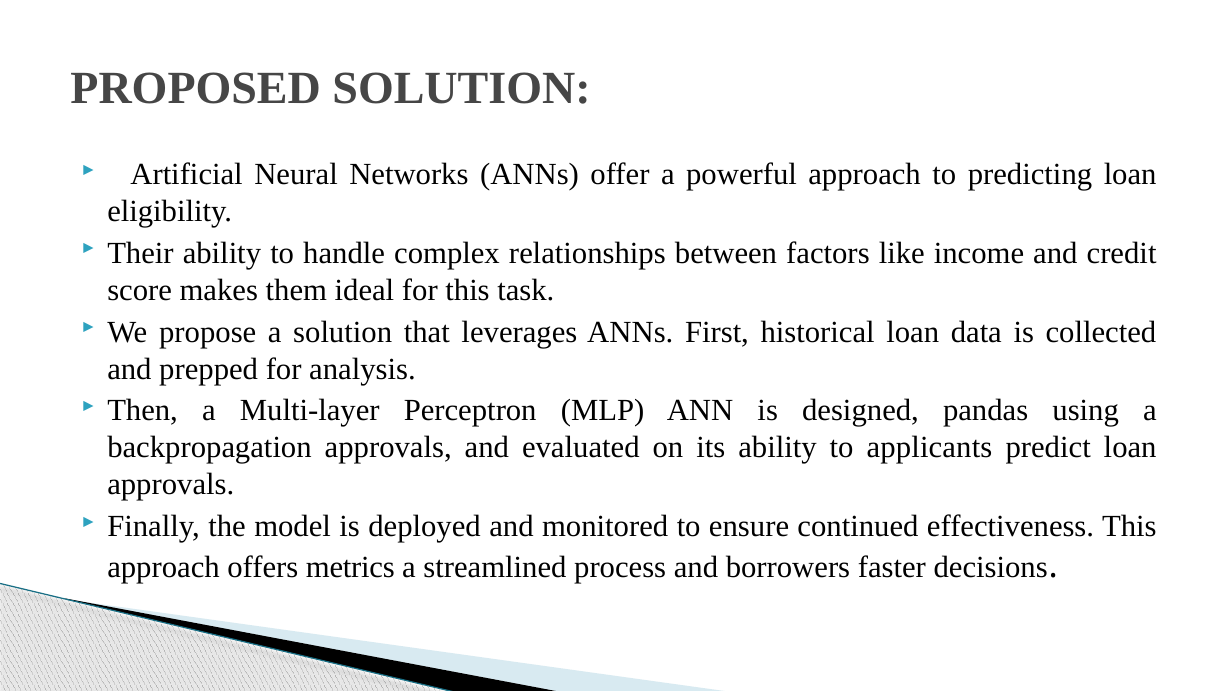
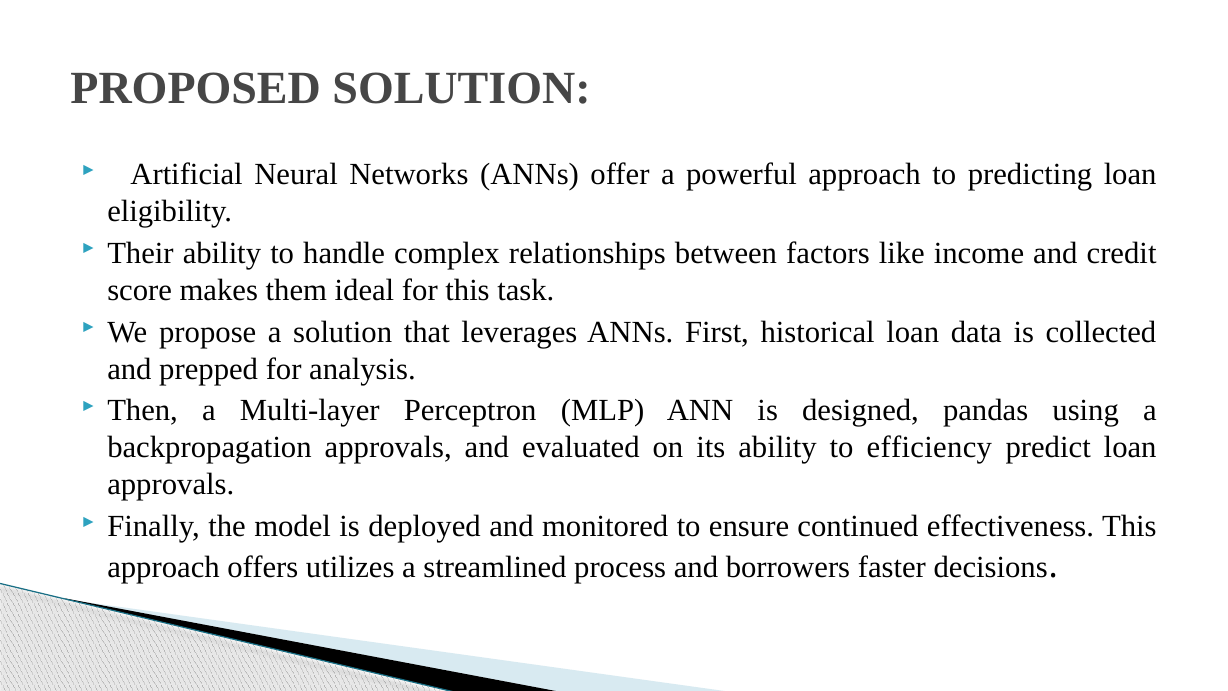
applicants: applicants -> efficiency
metrics: metrics -> utilizes
